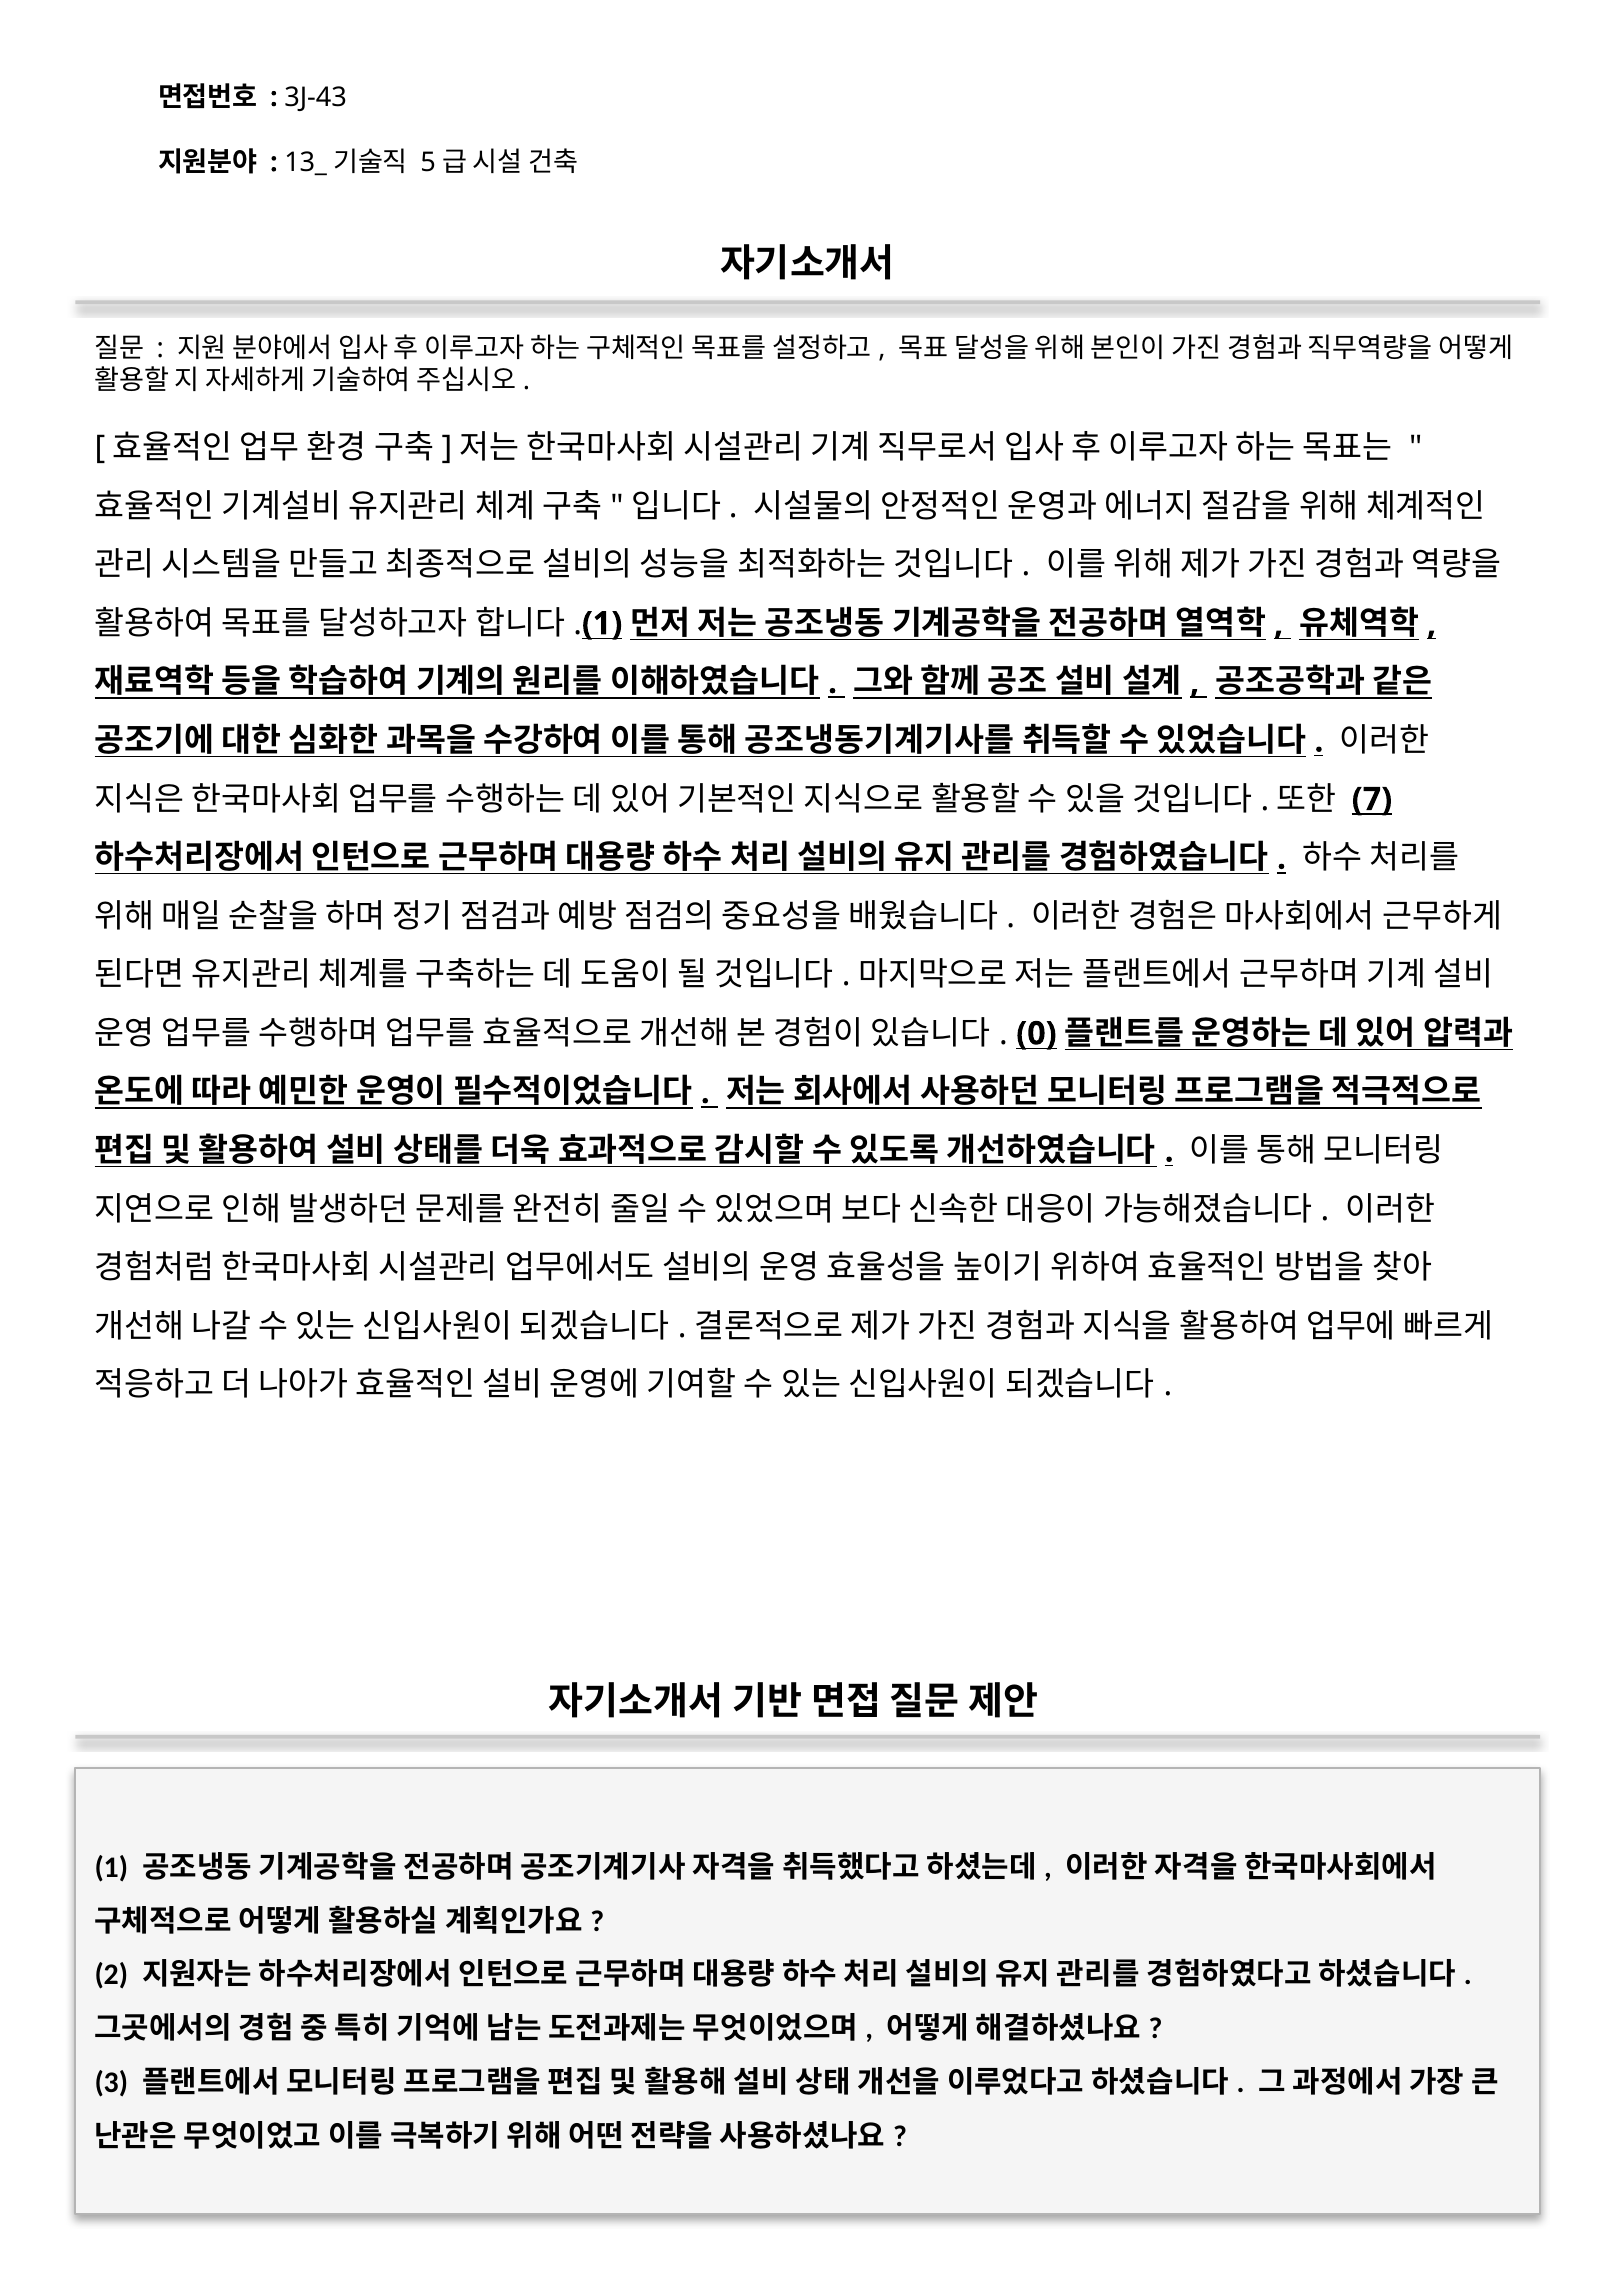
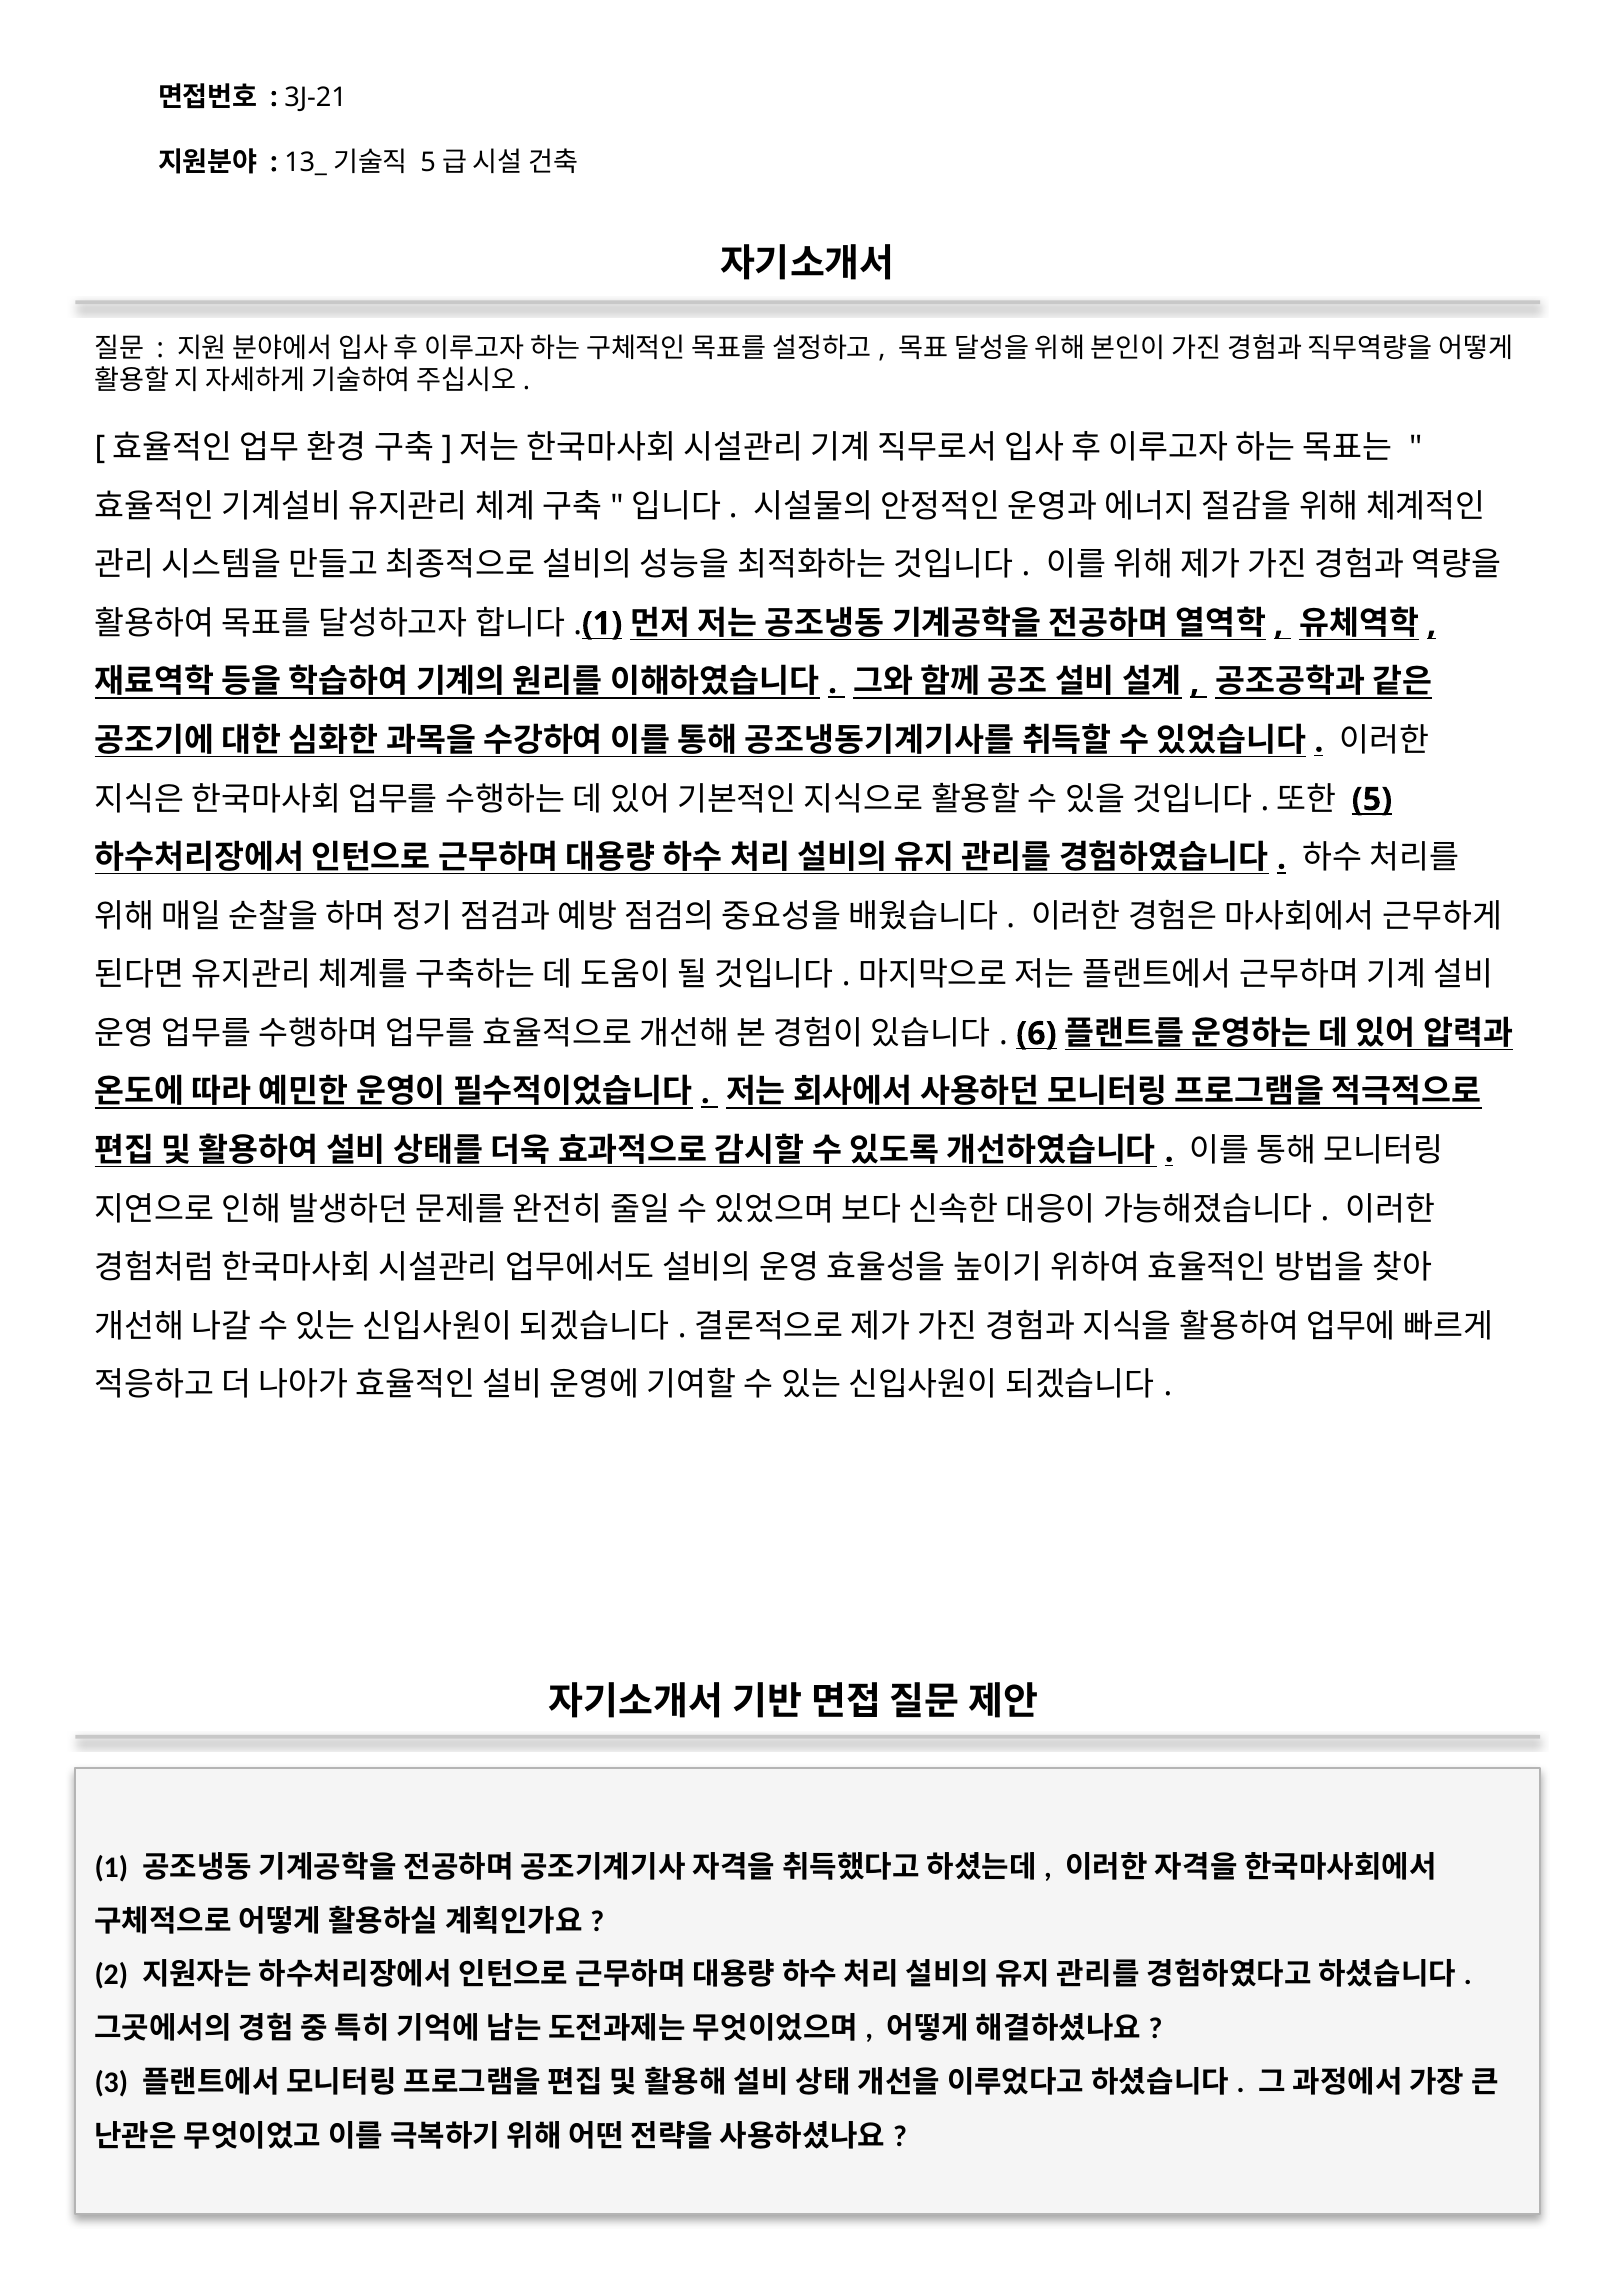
3J-43: 3J-43 -> 3J-21
7: 7 -> 5
0: 0 -> 6
